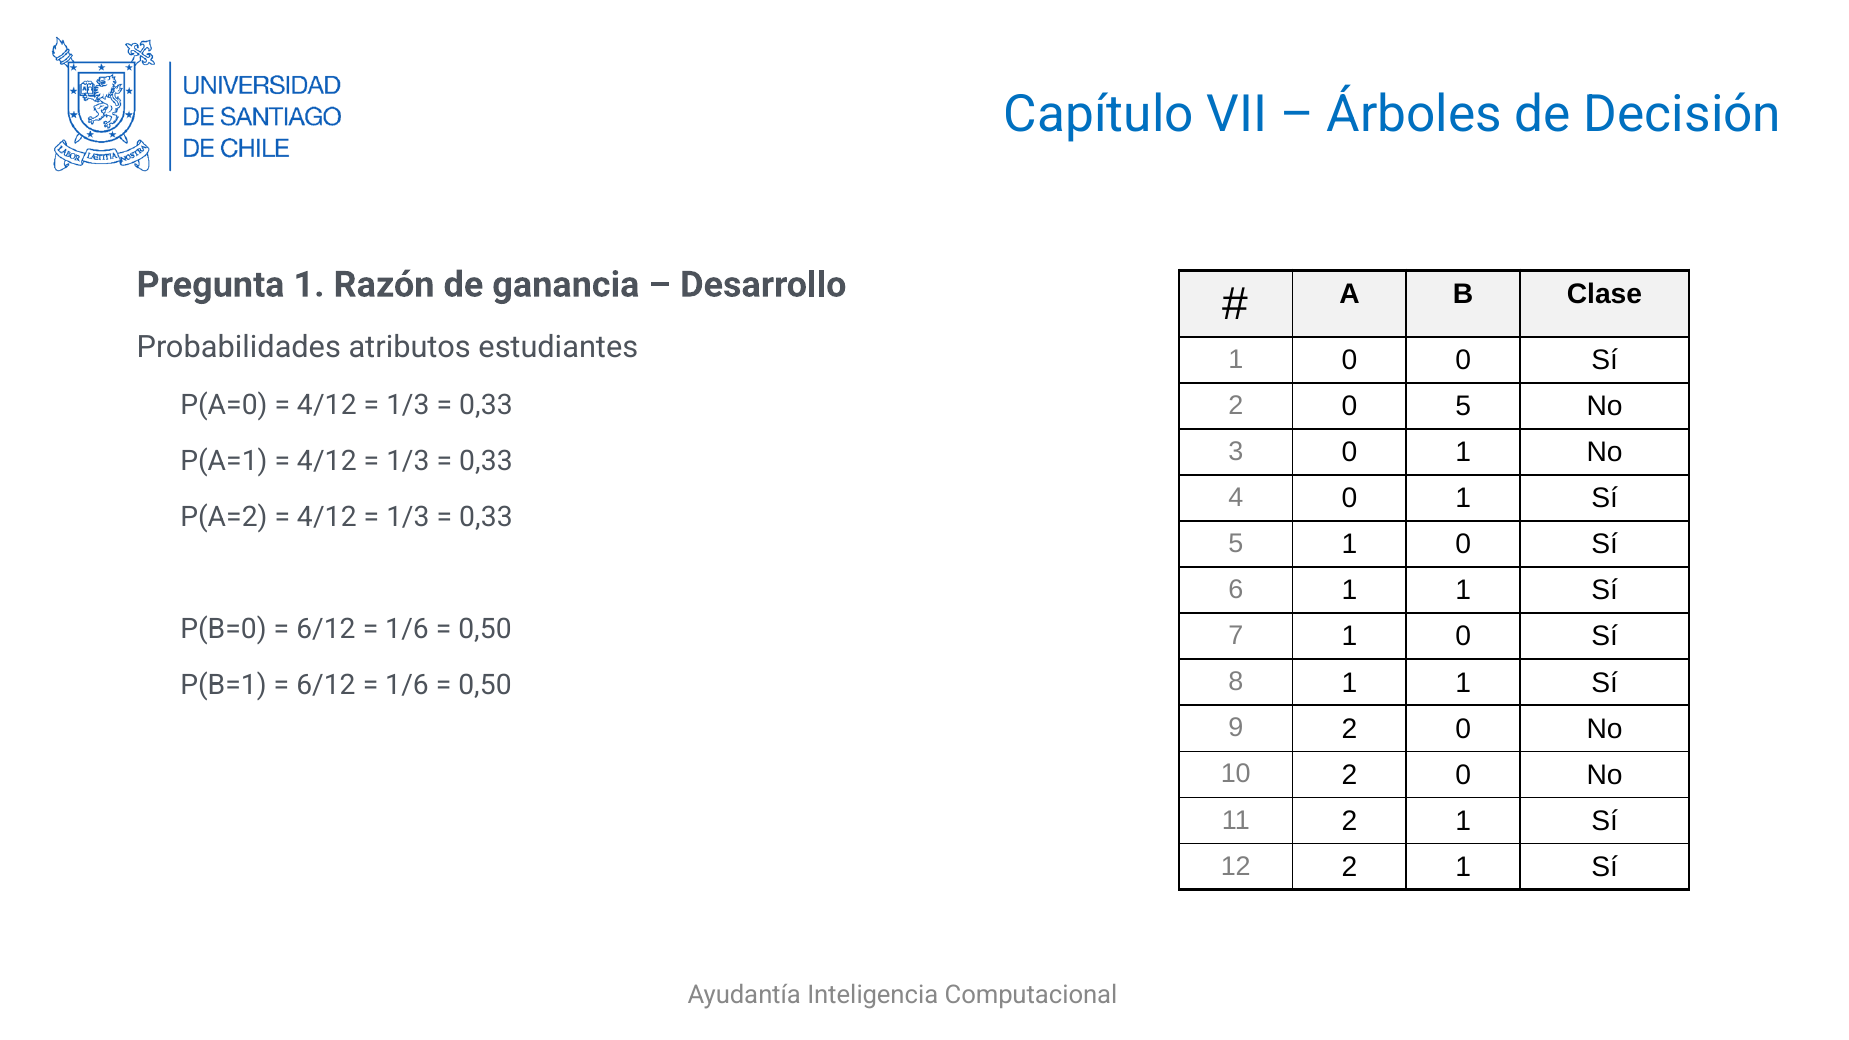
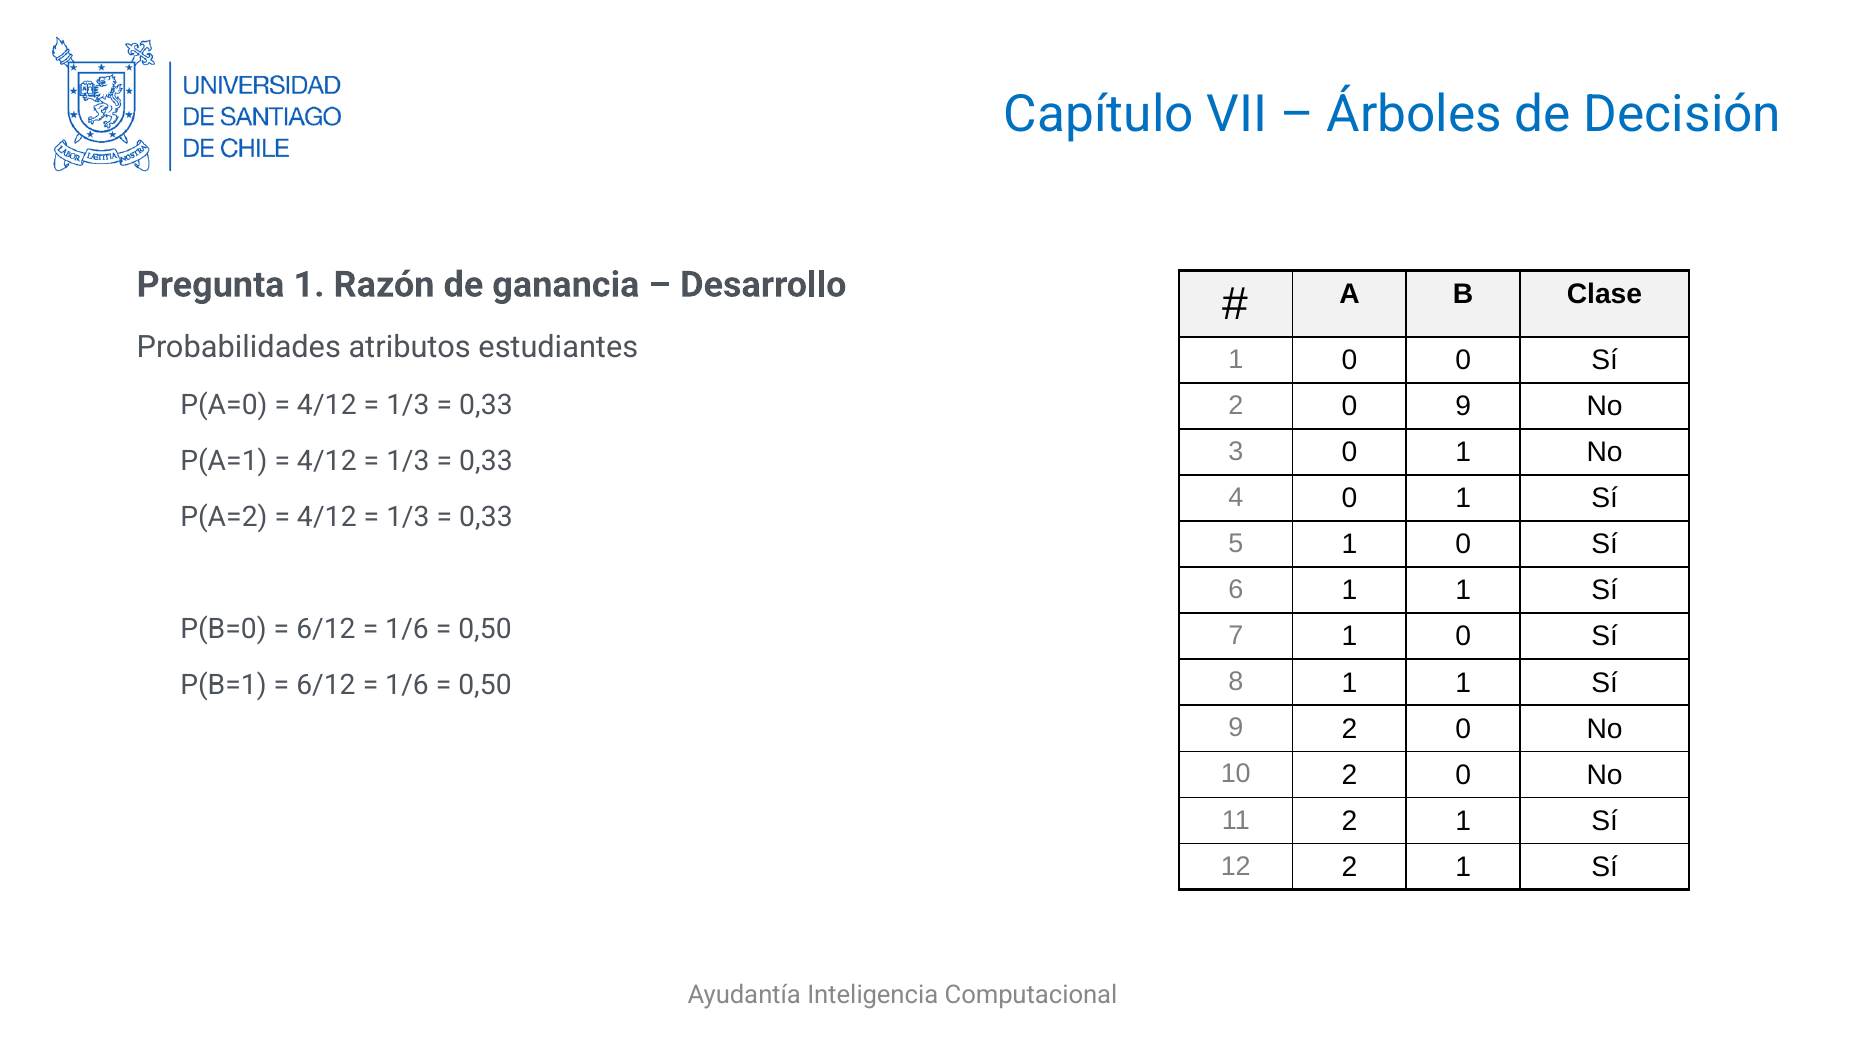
0 5: 5 -> 9
